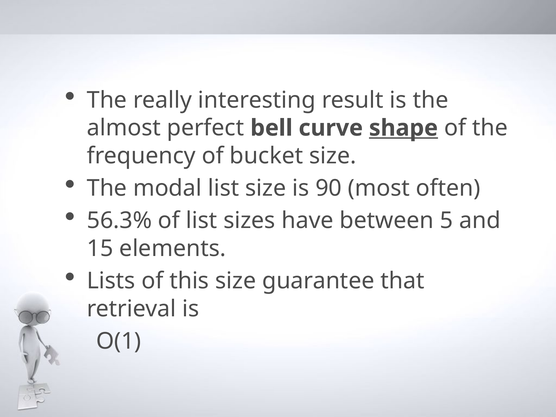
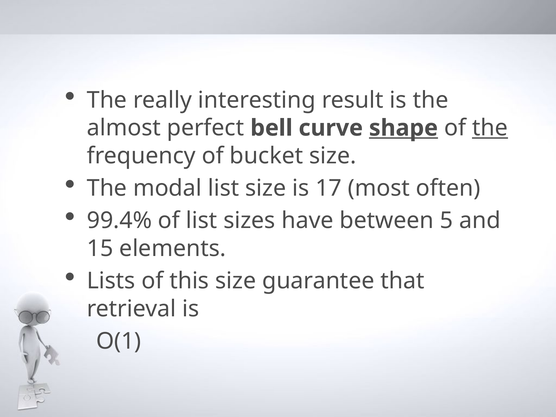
the at (490, 128) underline: none -> present
90: 90 -> 17
56.3%: 56.3% -> 99.4%
